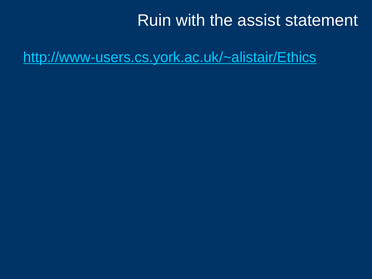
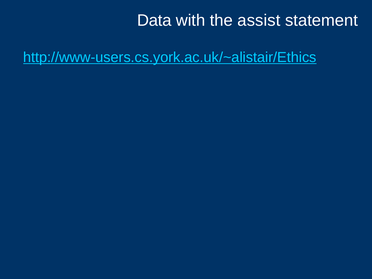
Ruin: Ruin -> Data
